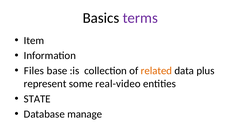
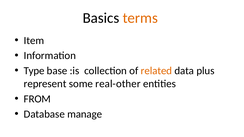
terms colour: purple -> orange
Files: Files -> Type
real-video: real-video -> real-other
STATE: STATE -> FROM
